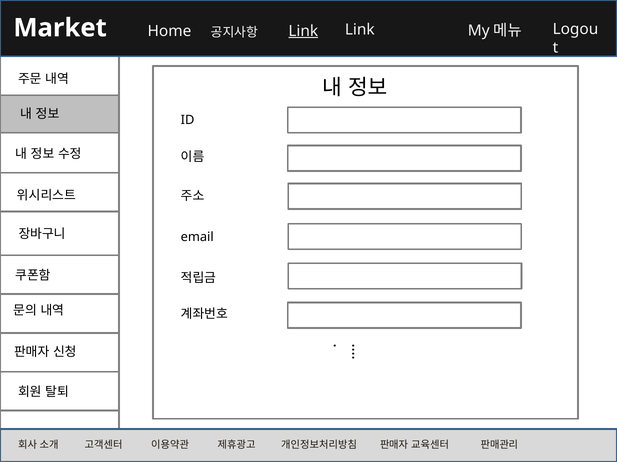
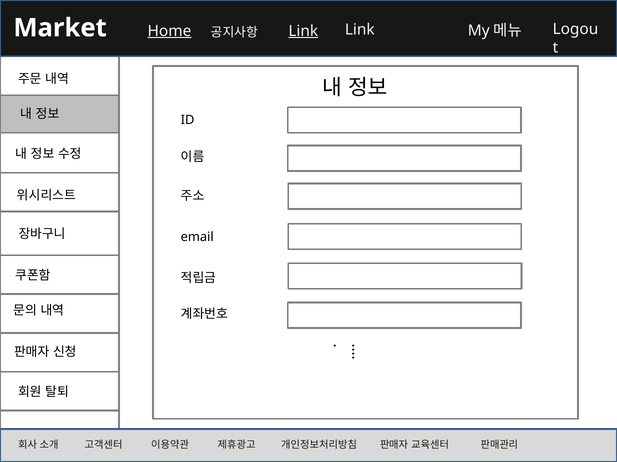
Home underline: none -> present
